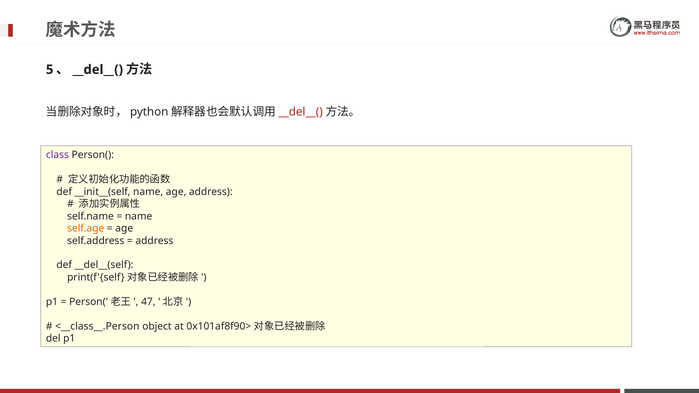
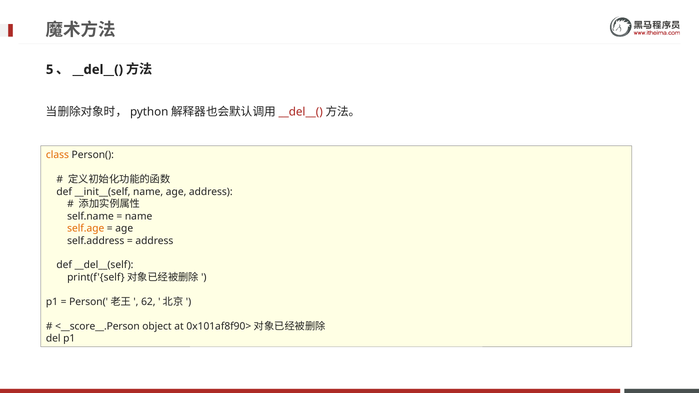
class colour: purple -> orange
47: 47 -> 62
<__class__.Person: <__class__.Person -> <__score__.Person
